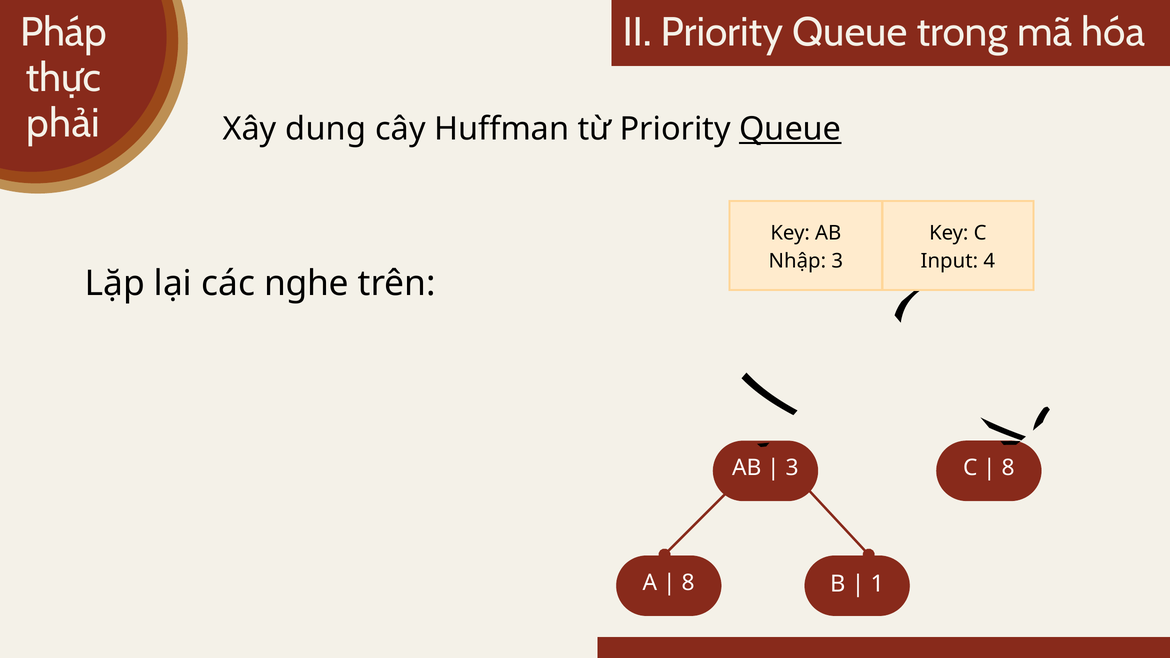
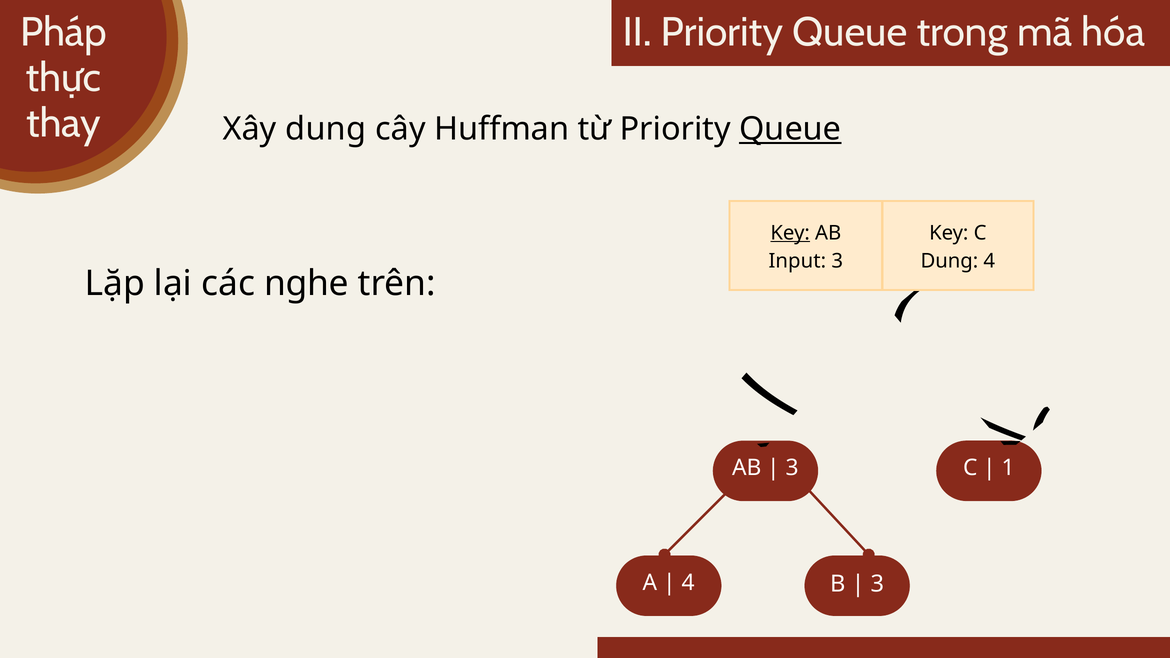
phải: phải -> thay
Key at (790, 233) underline: none -> present
Nhập: Nhập -> Input
Input at (949, 261): Input -> Dung
8 at (1008, 468): 8 -> 1
8 at (688, 583): 8 -> 4
1 at (877, 584): 1 -> 3
